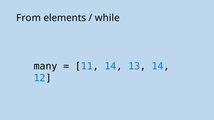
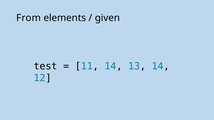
while: while -> given
many: many -> test
